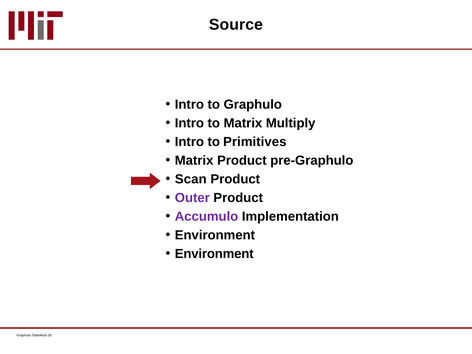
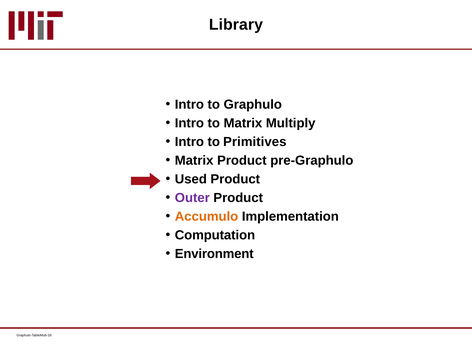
Source: Source -> Library
Scan: Scan -> Used
Accumulo colour: purple -> orange
Environment at (215, 235): Environment -> Computation
